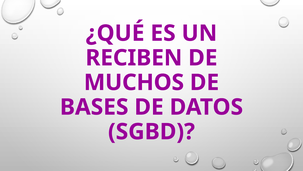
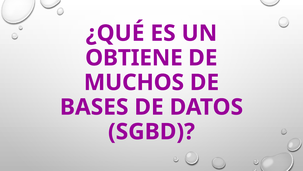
RECIBEN: RECIBEN -> OBTIENE
